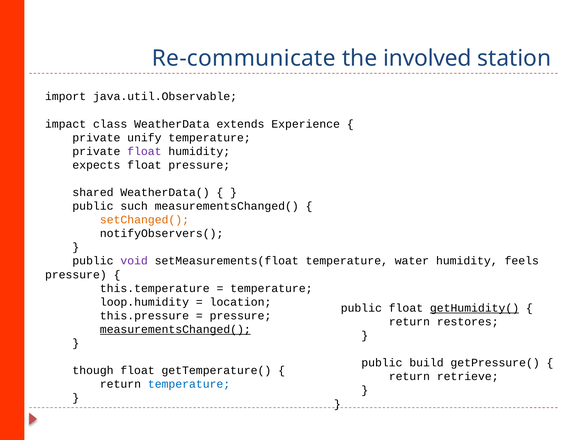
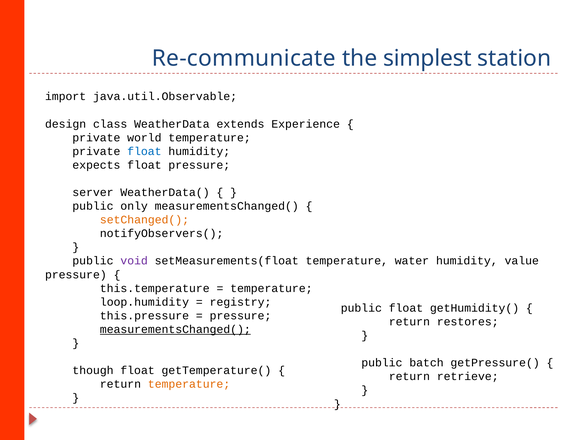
involved: involved -> simplest
impact: impact -> design
unify: unify -> world
float at (144, 151) colour: purple -> blue
shared: shared -> server
such: such -> only
feels: feels -> value
location: location -> registry
getHumidity( underline: present -> none
build: build -> batch
temperature at (189, 384) colour: blue -> orange
